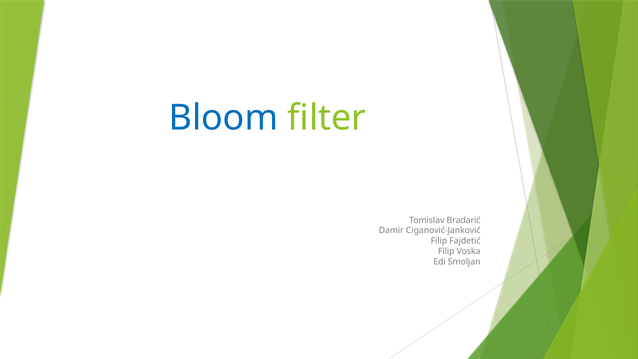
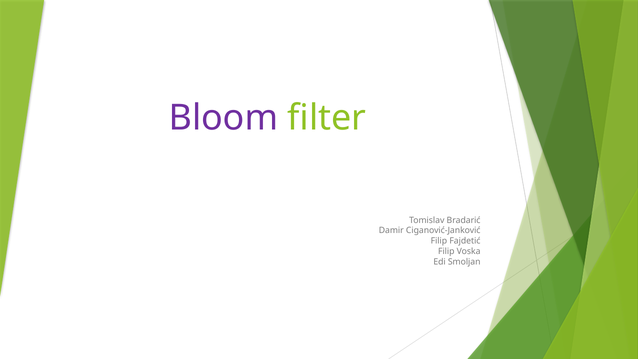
Bloom colour: blue -> purple
